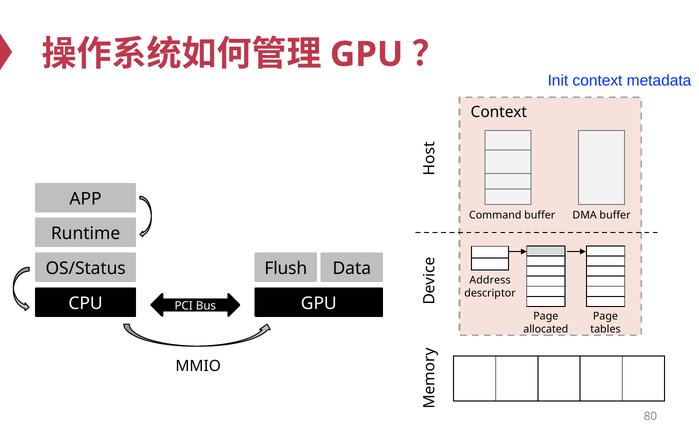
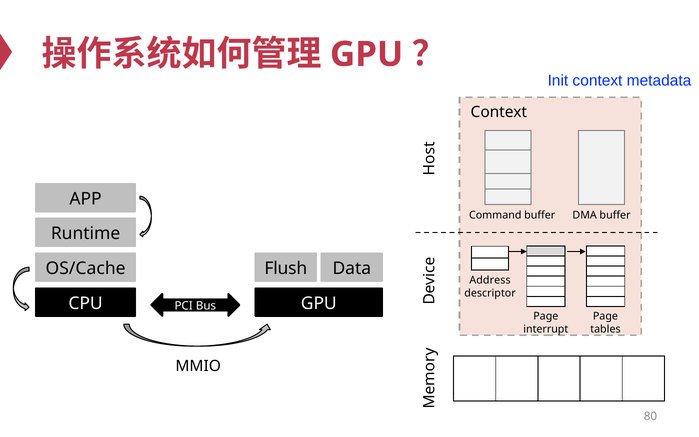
OS/Status: OS/Status -> OS/Cache
allocated: allocated -> interrupt
